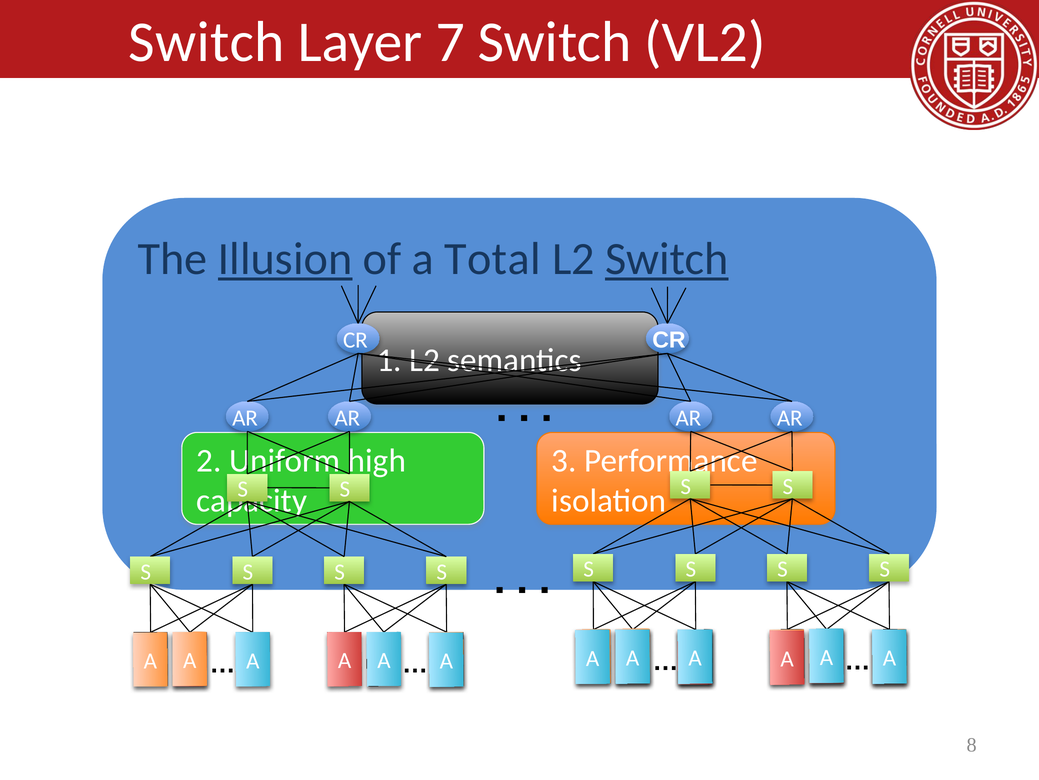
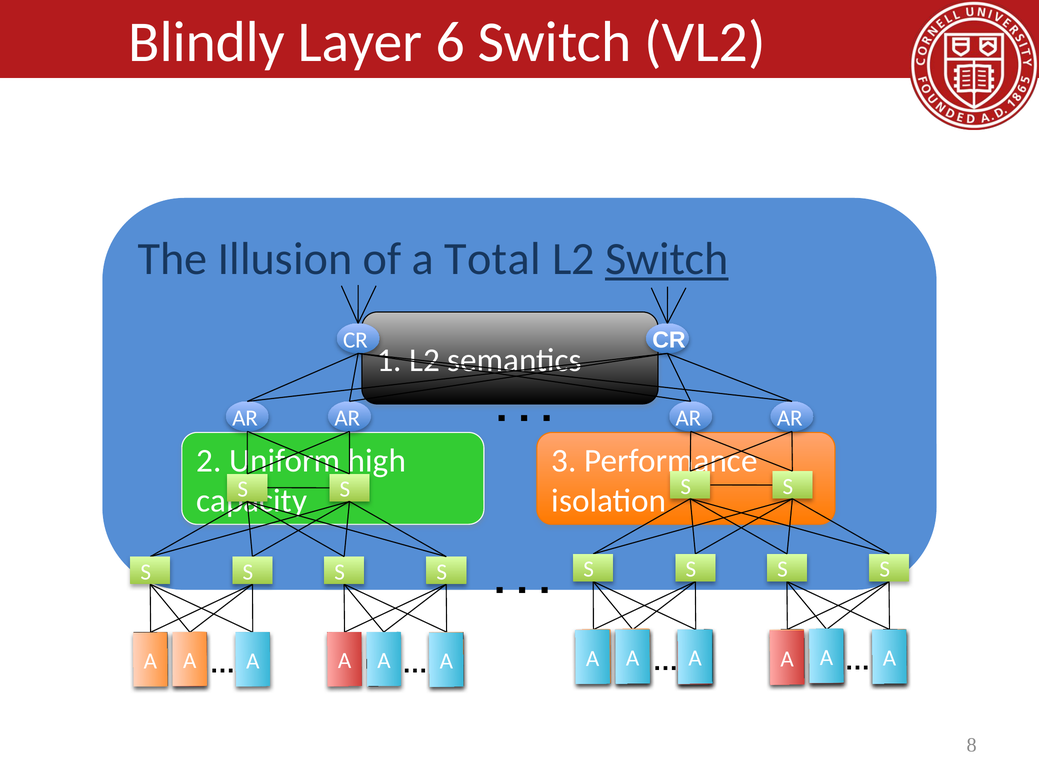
Switch at (206, 42): Switch -> Blindly
7: 7 -> 6
Illusion underline: present -> none
